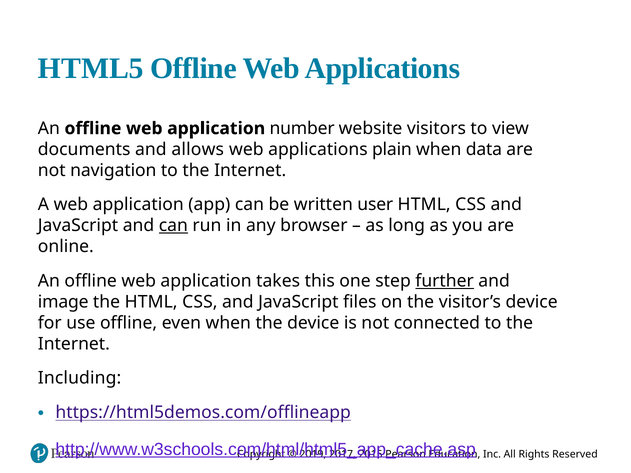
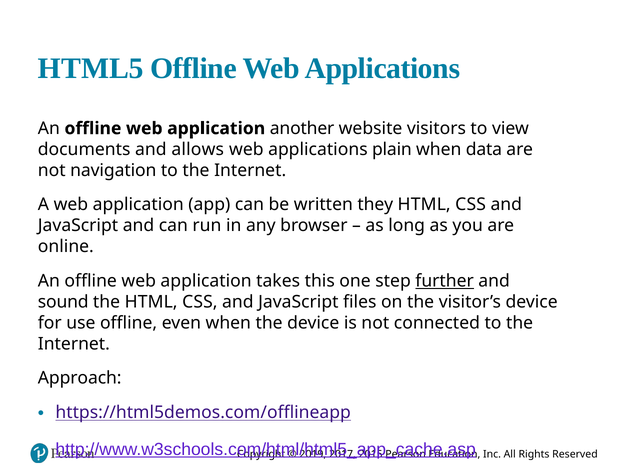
number: number -> another
user: user -> they
can at (173, 226) underline: present -> none
image: image -> sound
Including: Including -> Approach
